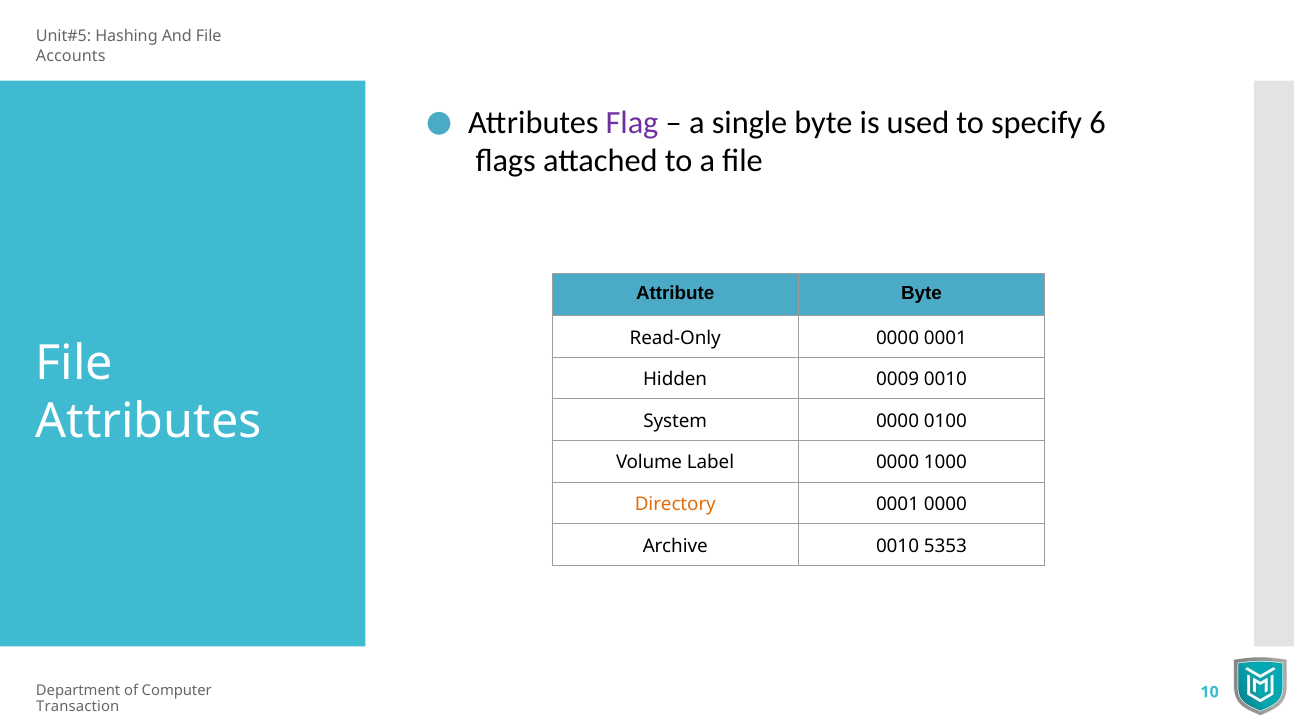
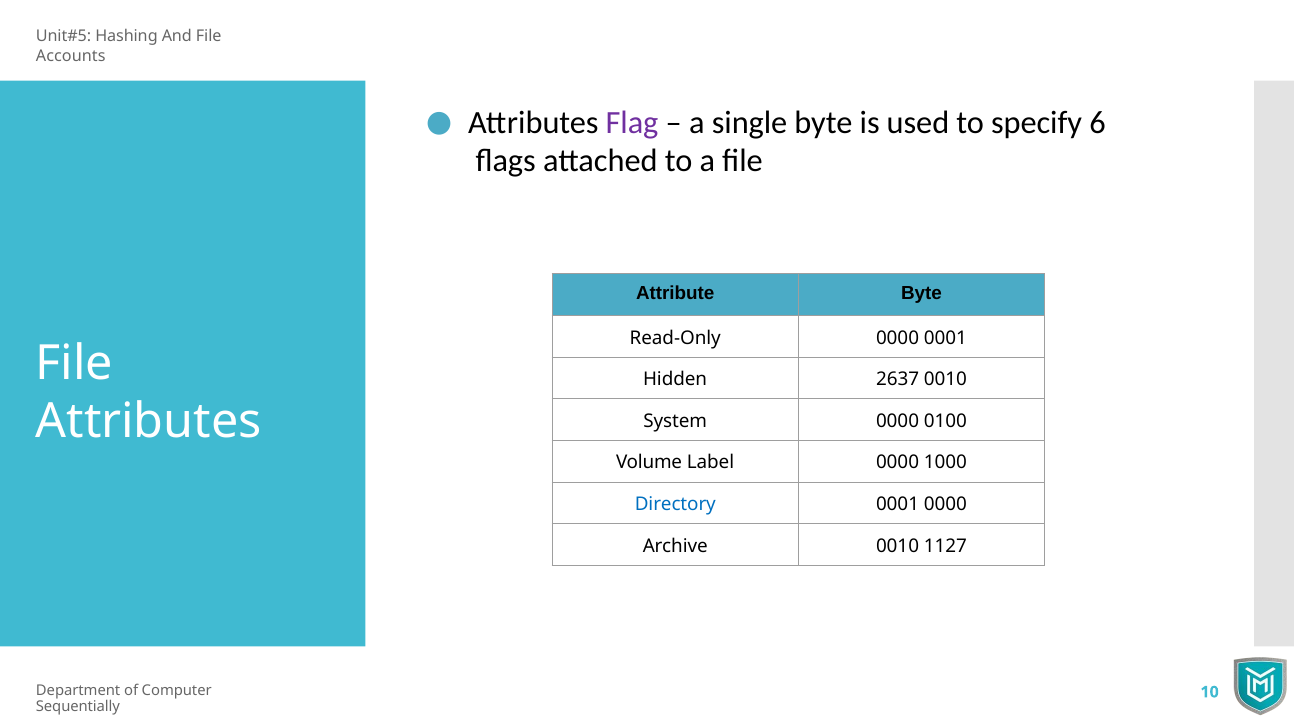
0009: 0009 -> 2637
Directory colour: orange -> blue
5353: 5353 -> 1127
Transaction: Transaction -> Sequentially
